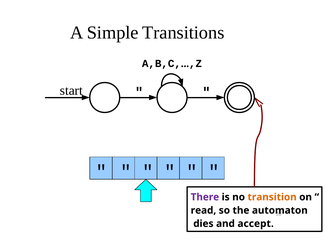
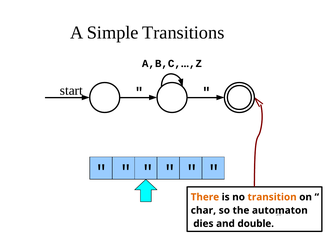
There colour: purple -> orange
read: read -> char
accept: accept -> double
